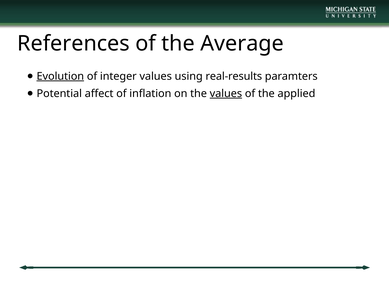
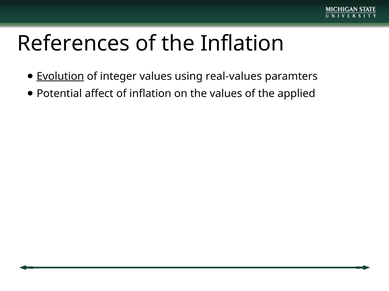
the Average: Average -> Inflation
real-results: real-results -> real-values
values at (226, 94) underline: present -> none
